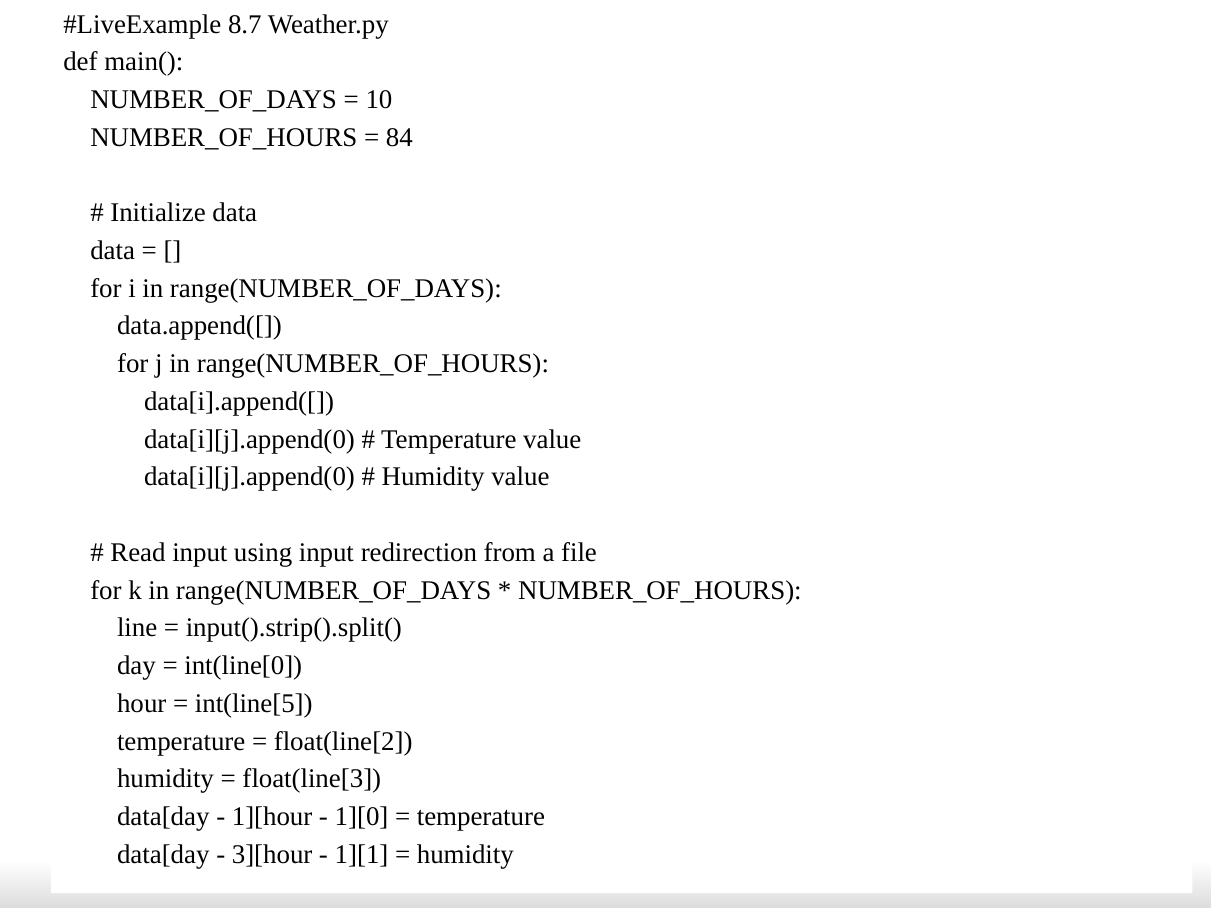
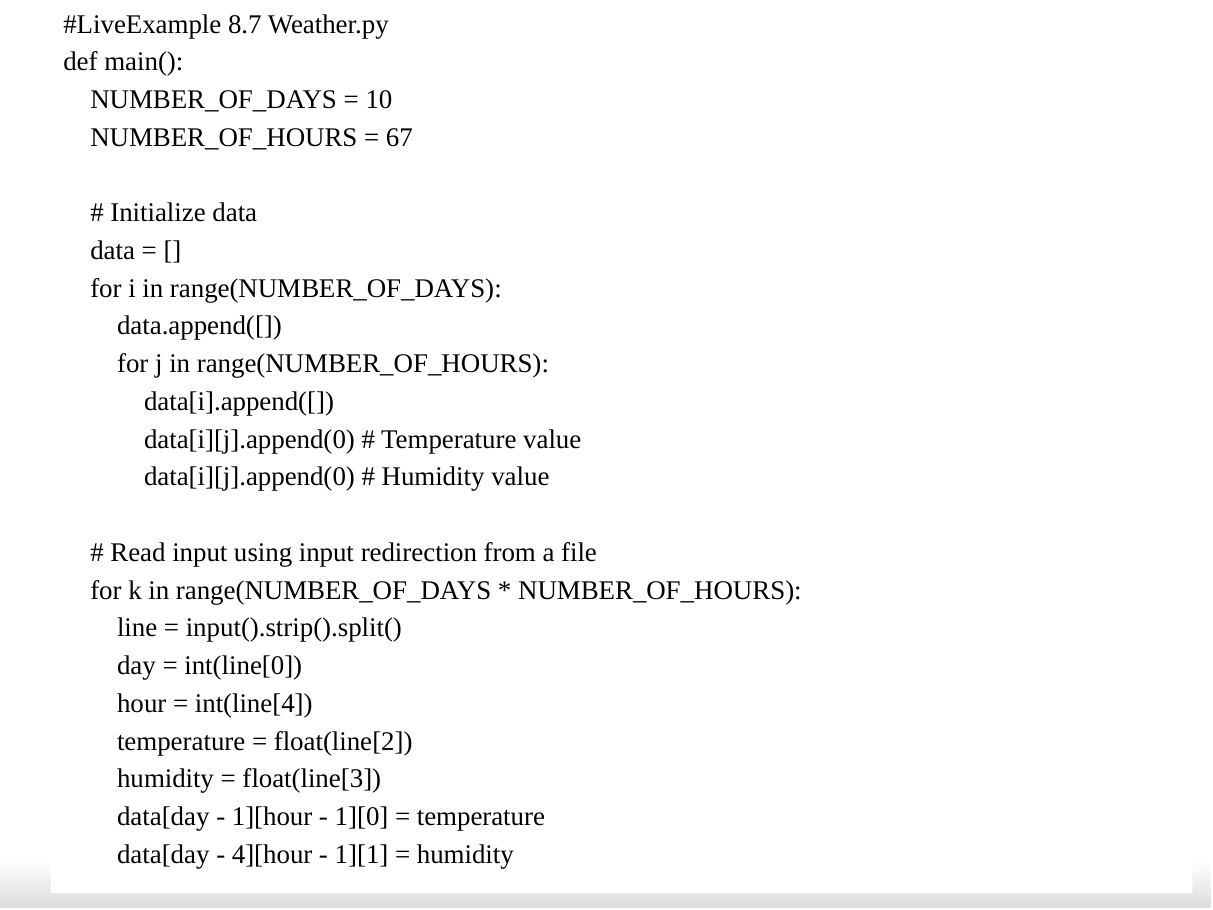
84: 84 -> 67
int(line[5: int(line[5 -> int(line[4
3][hour: 3][hour -> 4][hour
